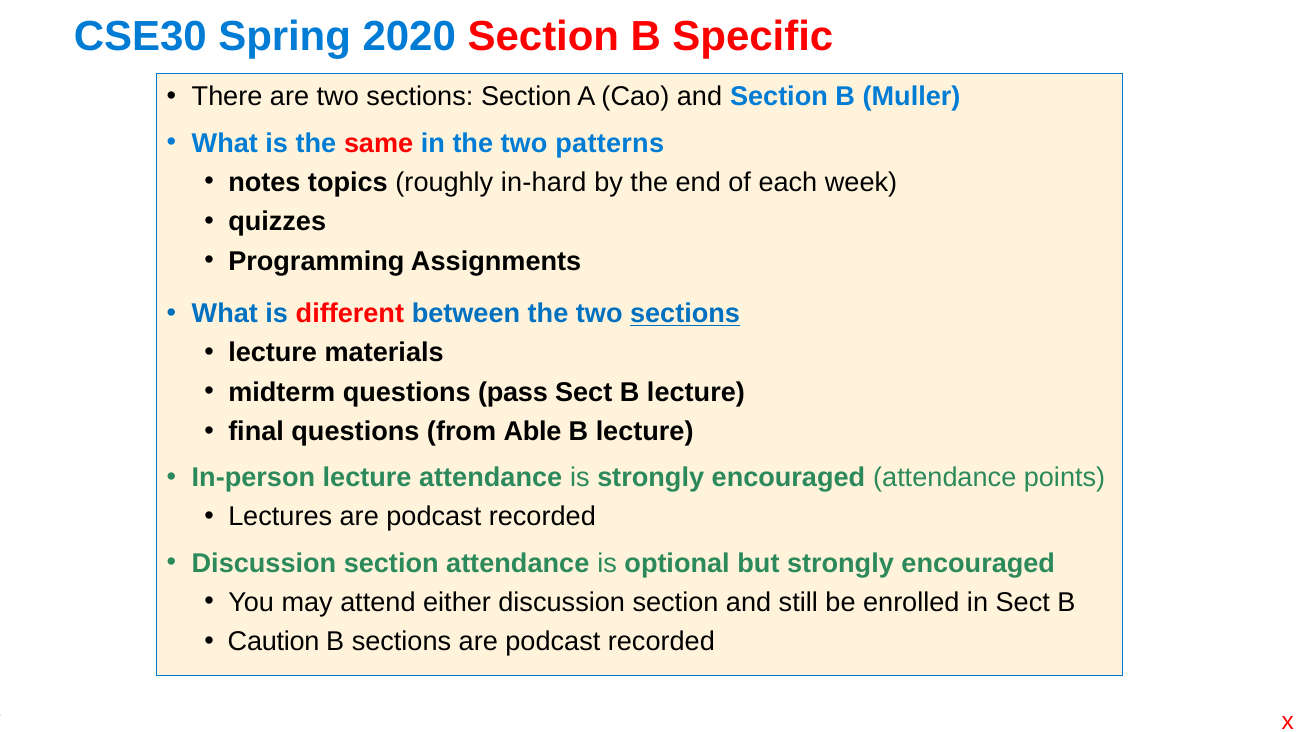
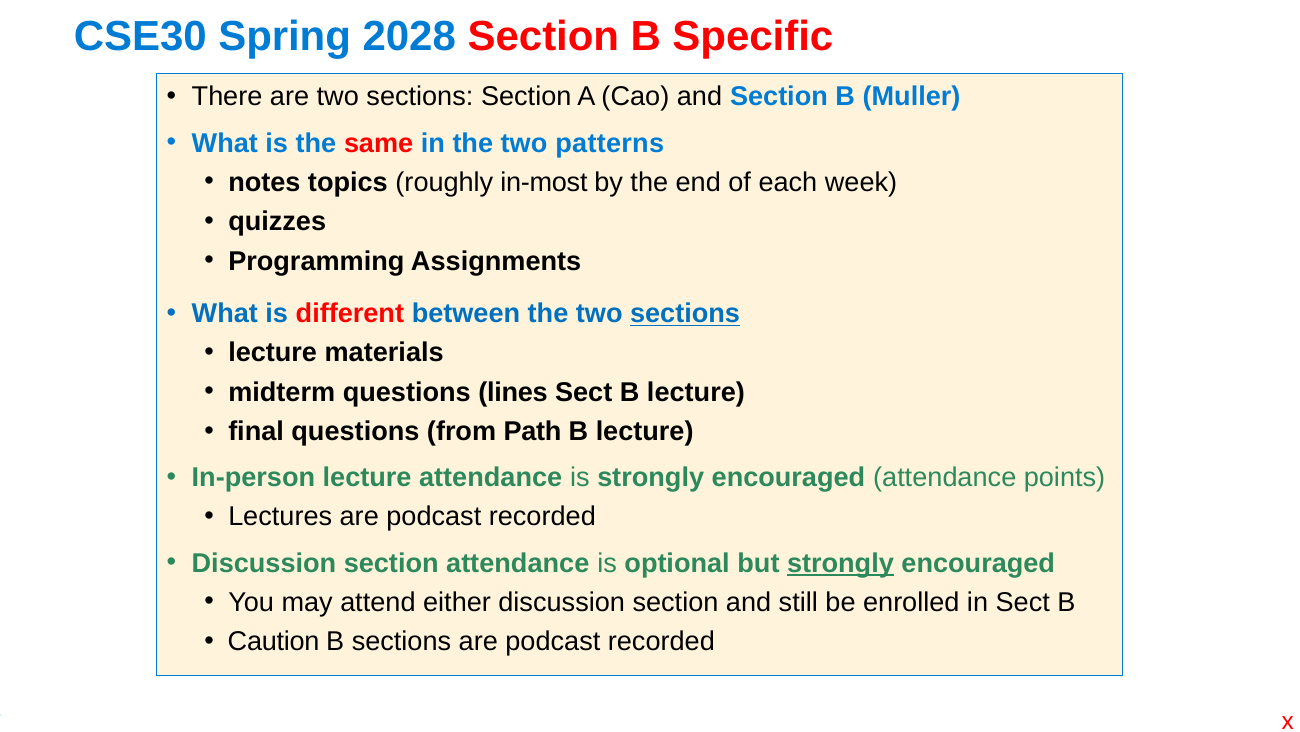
2020: 2020 -> 2028
in-hard: in-hard -> in-most
pass: pass -> lines
Able: Able -> Path
strongly at (840, 563) underline: none -> present
